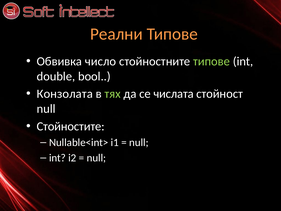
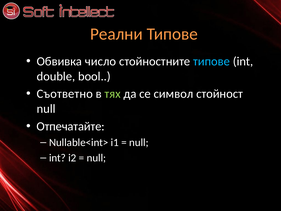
типове at (211, 61) colour: light green -> light blue
Конзолата: Конзолата -> Съответно
числата: числата -> символ
Стойностите: Стойностите -> Отпечатайте
